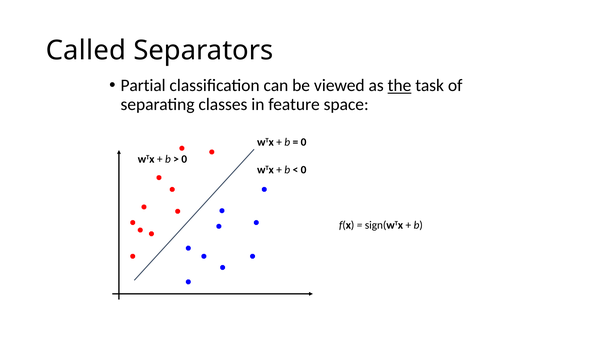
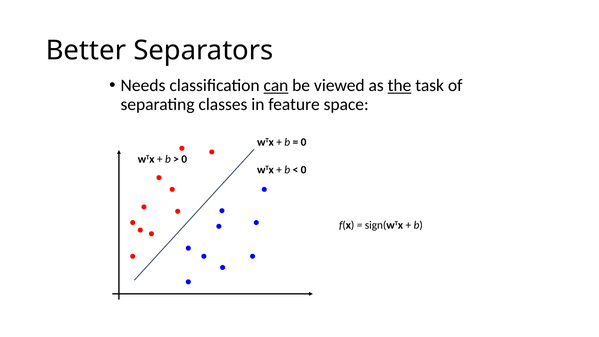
Called: Called -> Better
Partial: Partial -> Needs
can underline: none -> present
